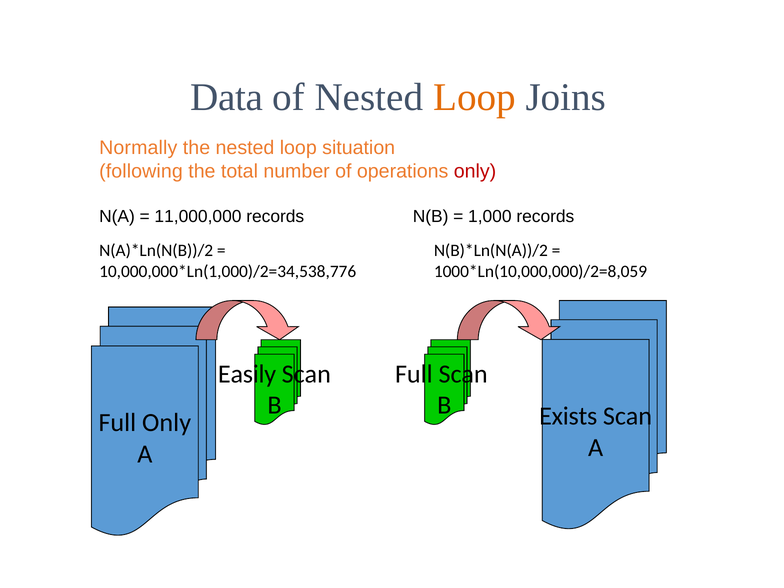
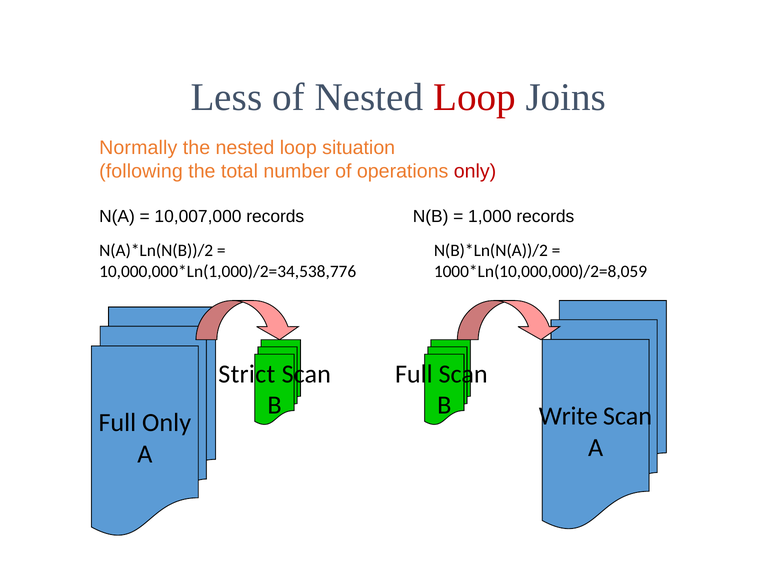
Data: Data -> Less
Loop at (474, 97) colour: orange -> red
11,000,000: 11,000,000 -> 10,007,000
Easily: Easily -> Strict
Exists: Exists -> Write
